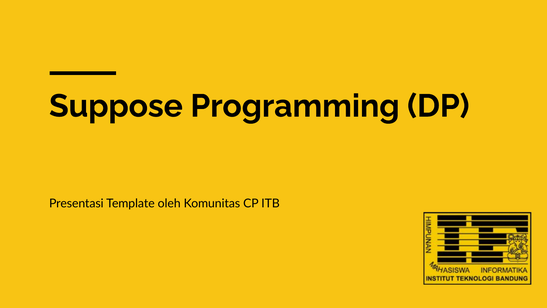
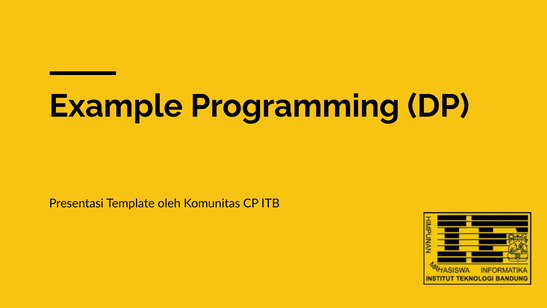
Suppose: Suppose -> Example
